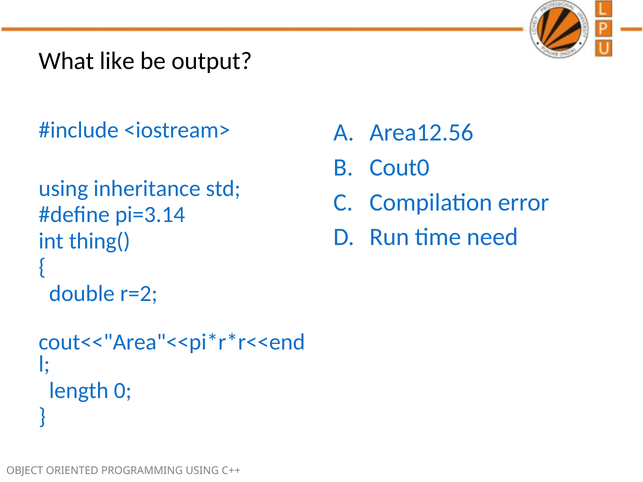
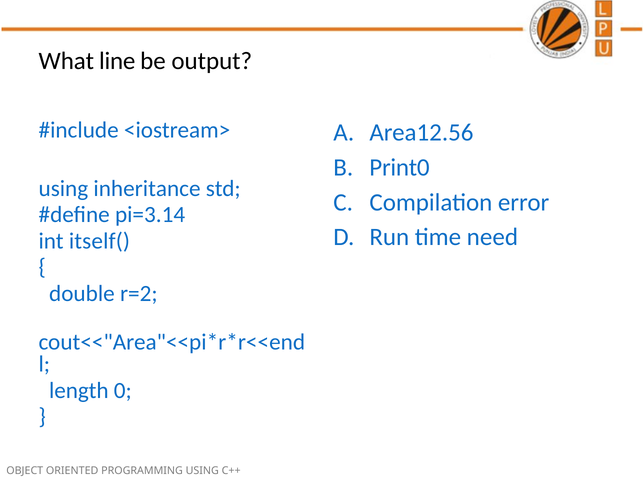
like: like -> line
Cout0: Cout0 -> Print0
thing(: thing( -> itself(
